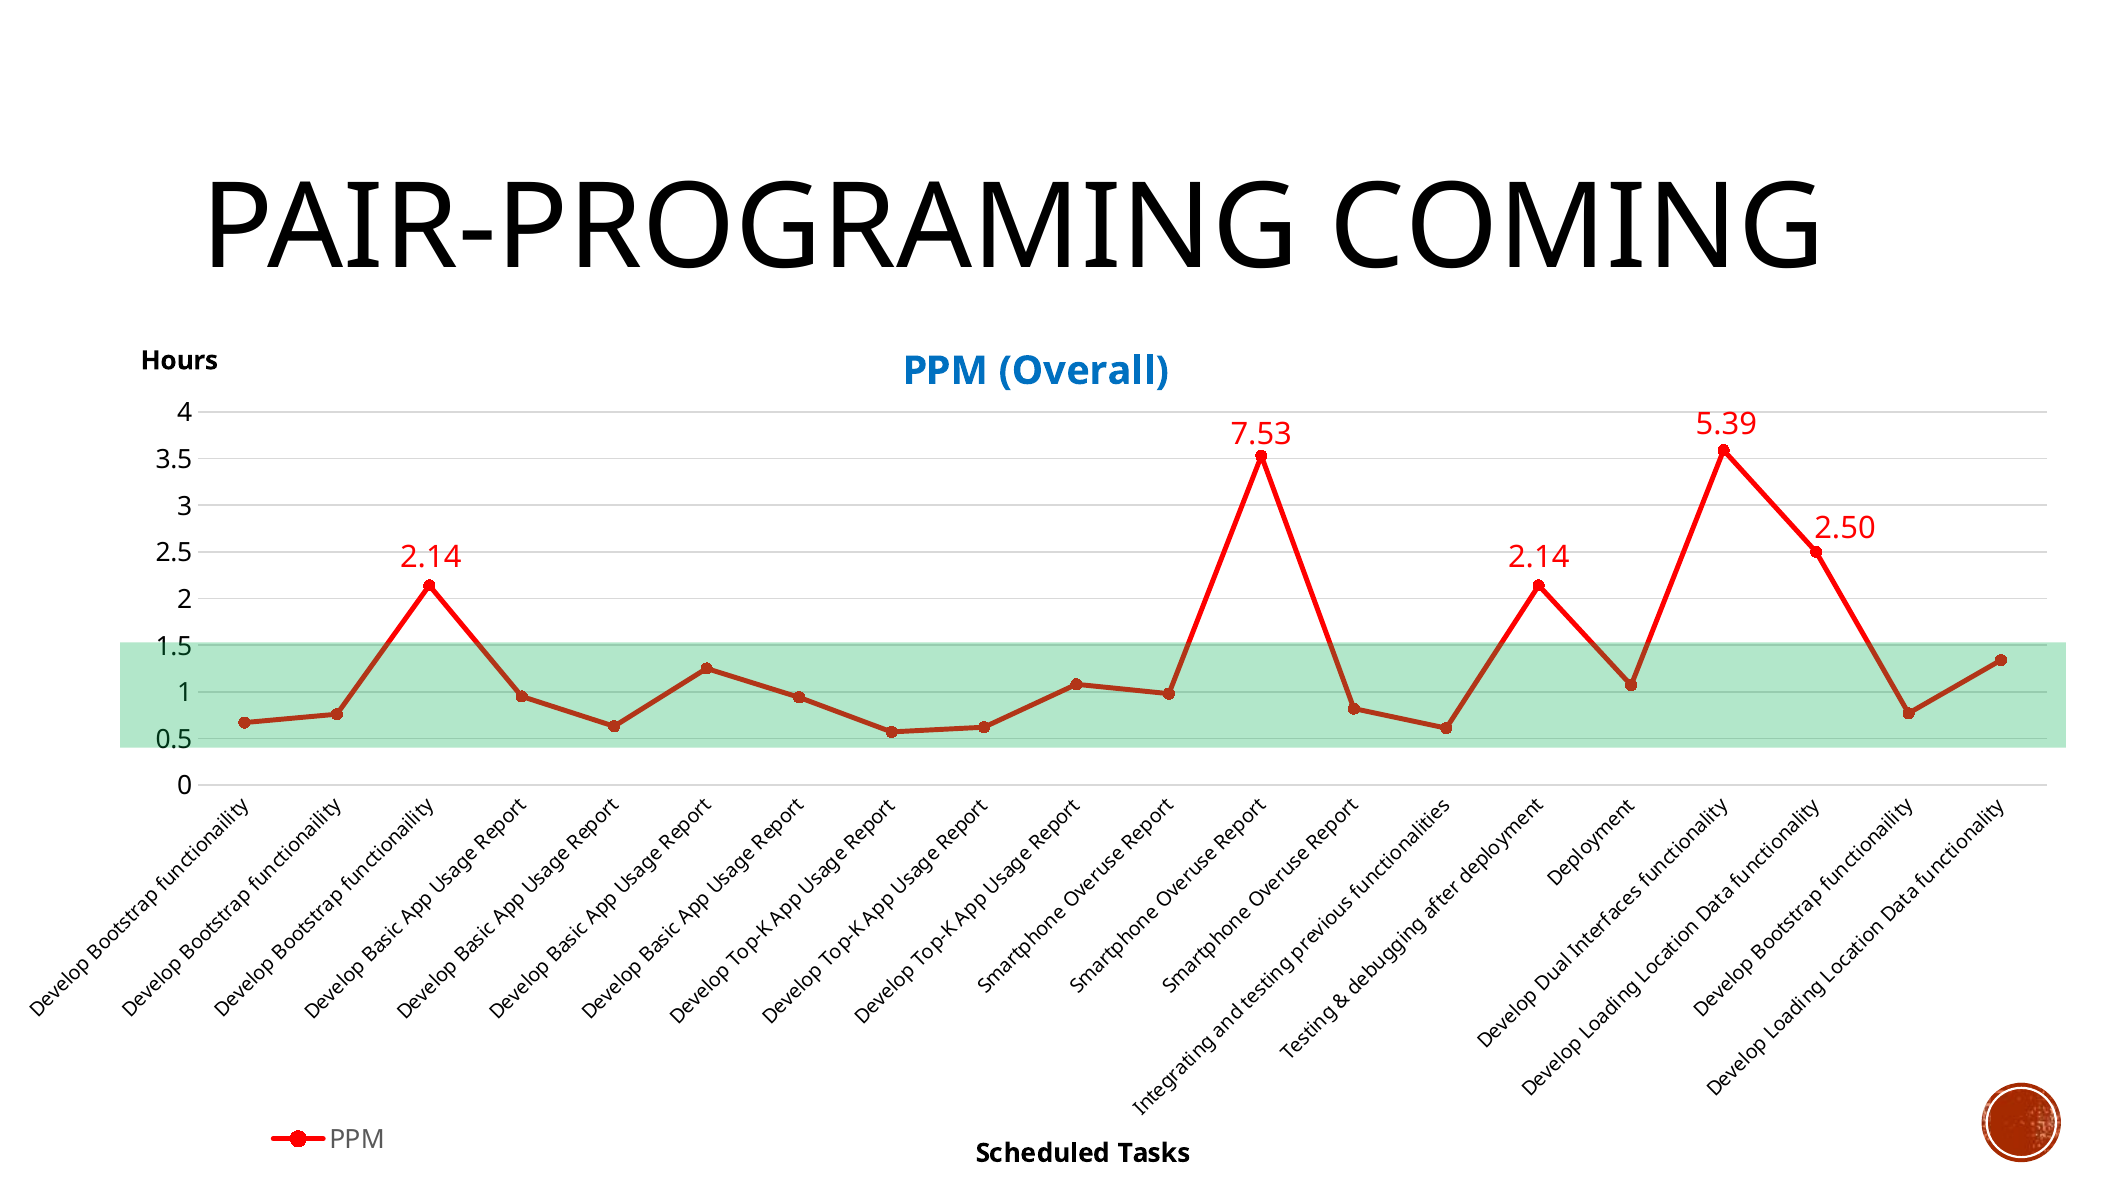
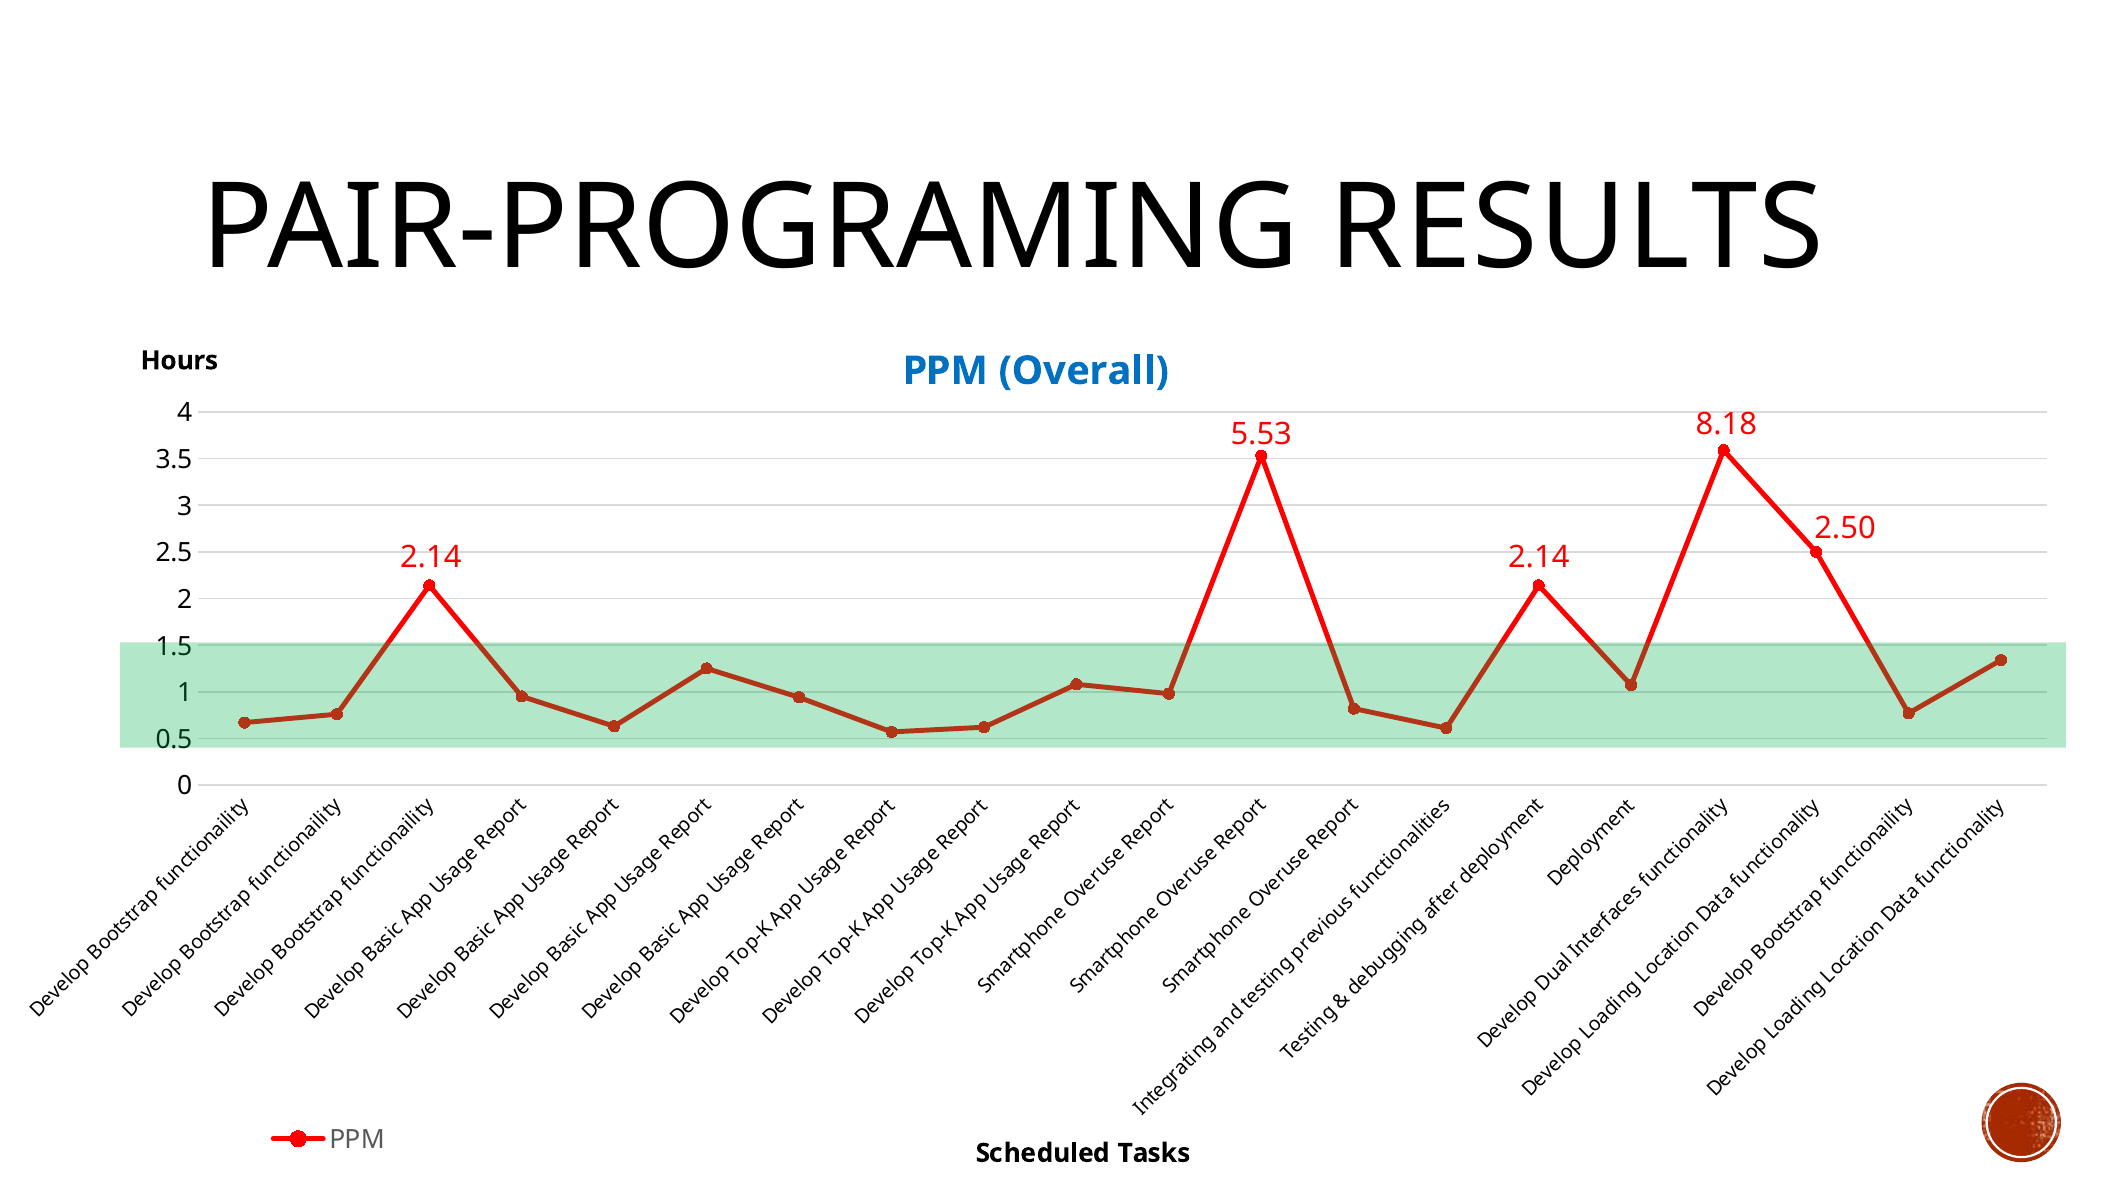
COMING: COMING -> RESULTS
5.39: 5.39 -> 8.18
7.53: 7.53 -> 5.53
